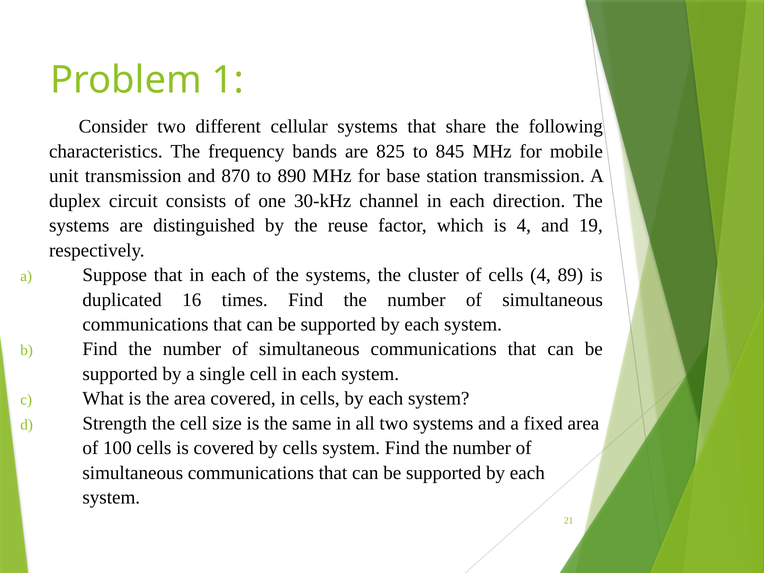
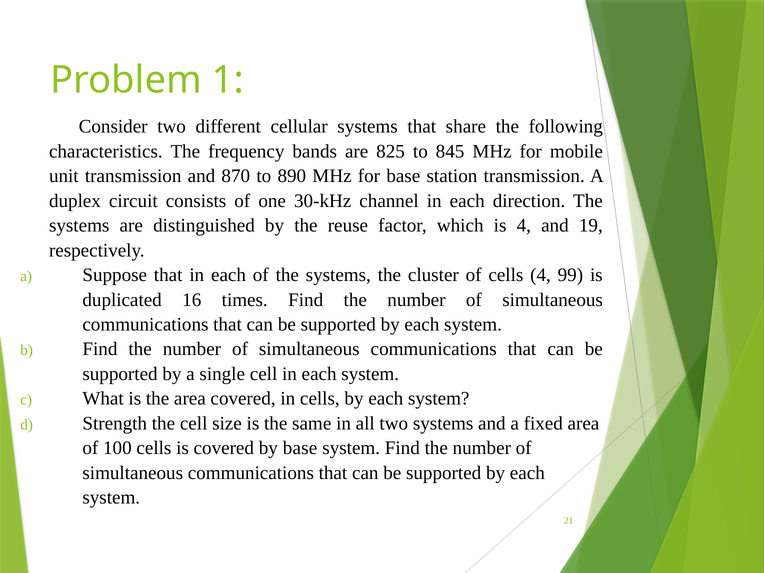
89: 89 -> 99
by cells: cells -> base
